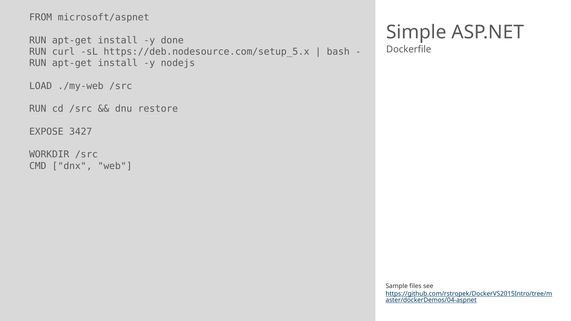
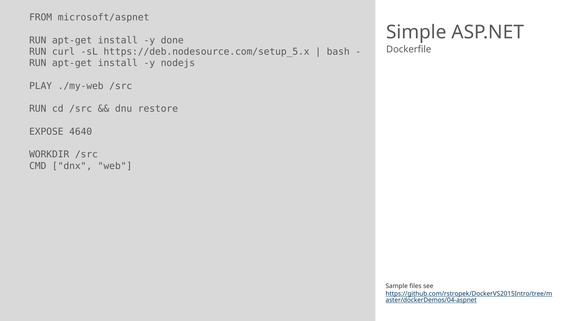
LOAD: LOAD -> PLAY
3427: 3427 -> 4640
